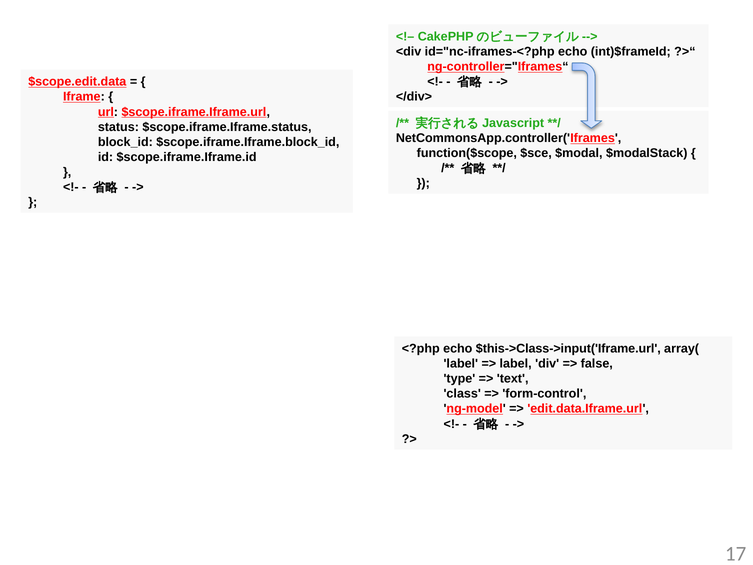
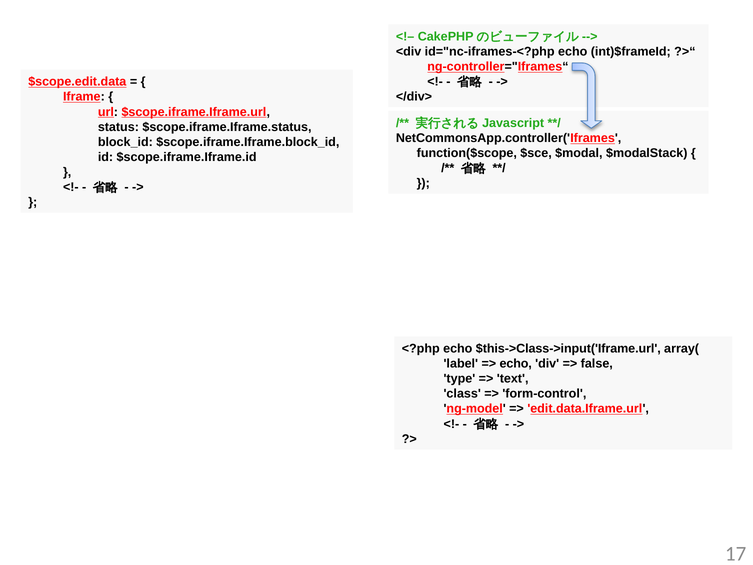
label at (516, 363): label -> echo
